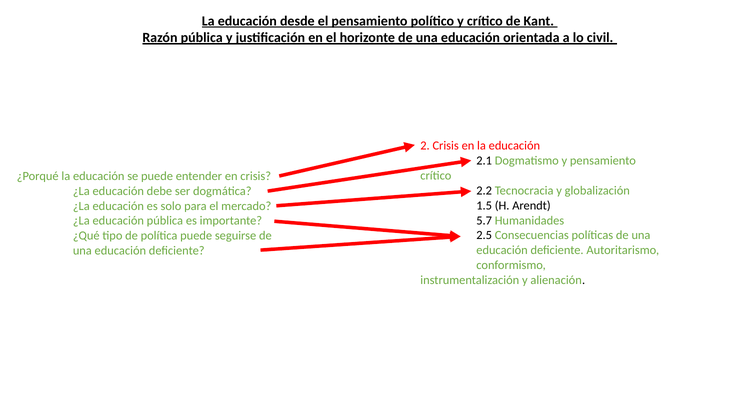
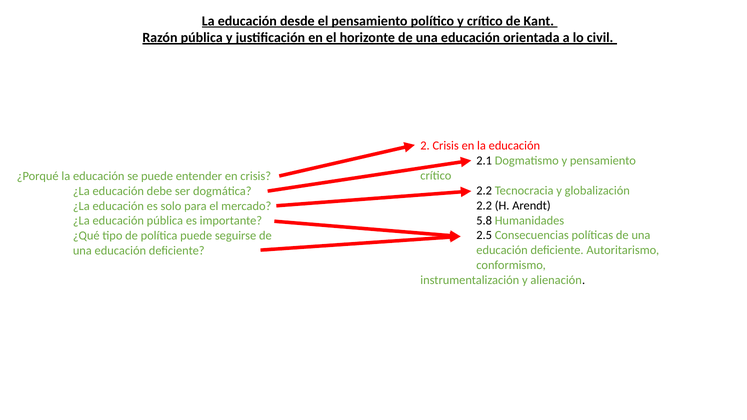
1.5 at (484, 206): 1.5 -> 2.2
5.7: 5.7 -> 5.8
